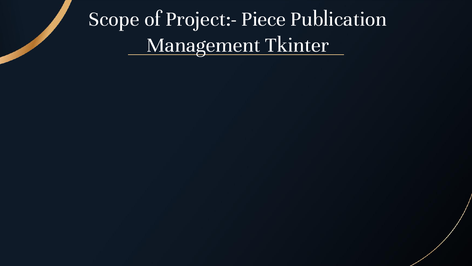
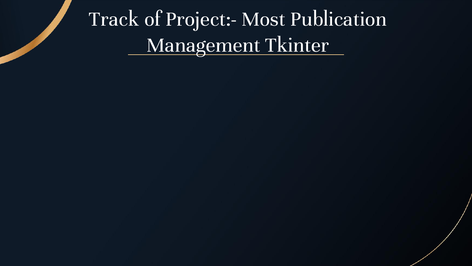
Scope: Scope -> Track
Piece: Piece -> Most
